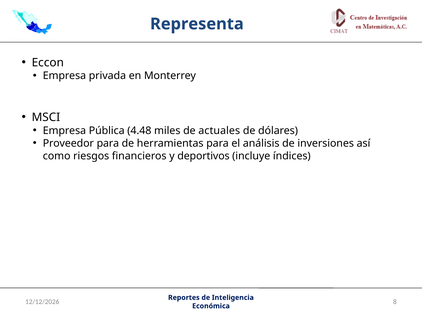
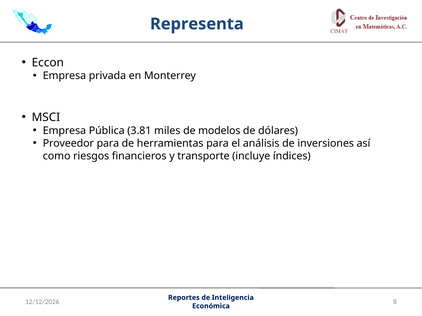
4.48: 4.48 -> 3.81
actuales: actuales -> modelos
deportivos: deportivos -> transporte
